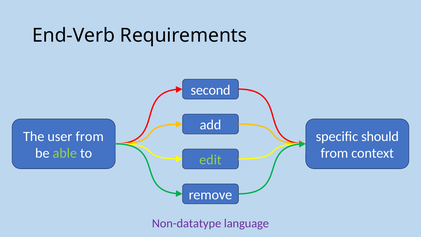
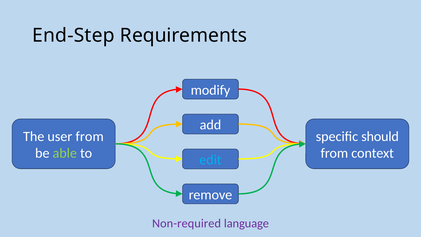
End-Verb: End-Verb -> End-Step
second: second -> modify
edit colour: light green -> light blue
Non-datatype: Non-datatype -> Non-required
